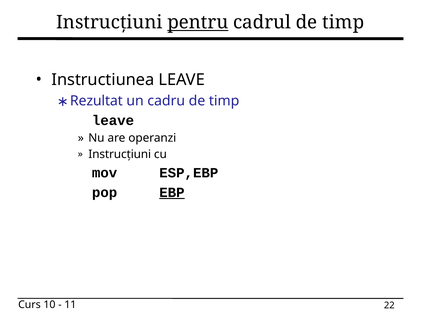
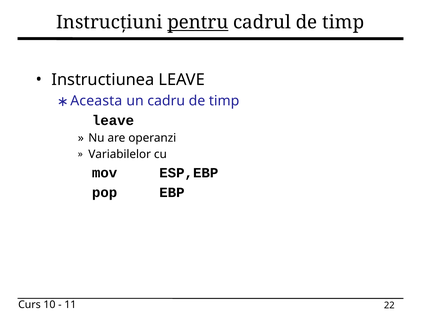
Rezultat: Rezultat -> Aceasta
Instrucțiuni at (120, 154): Instrucțiuni -> Variabilelor
EBP underline: present -> none
